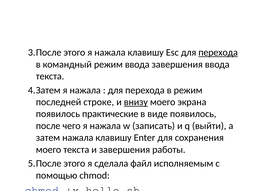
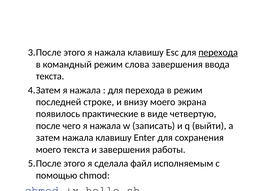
режим ввода: ввода -> слова
внизу underline: present -> none
виде появилось: появилось -> четвертую
